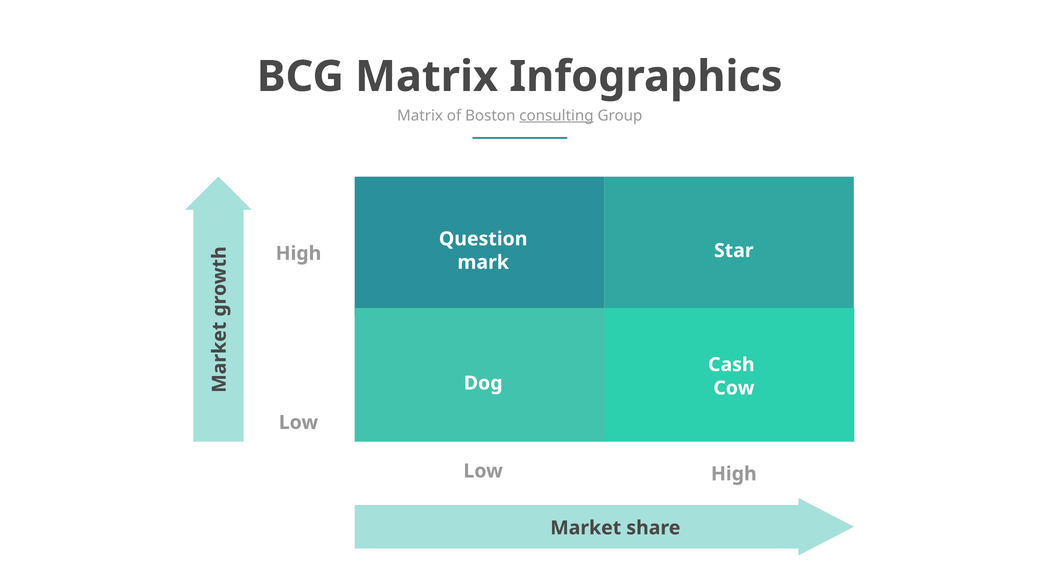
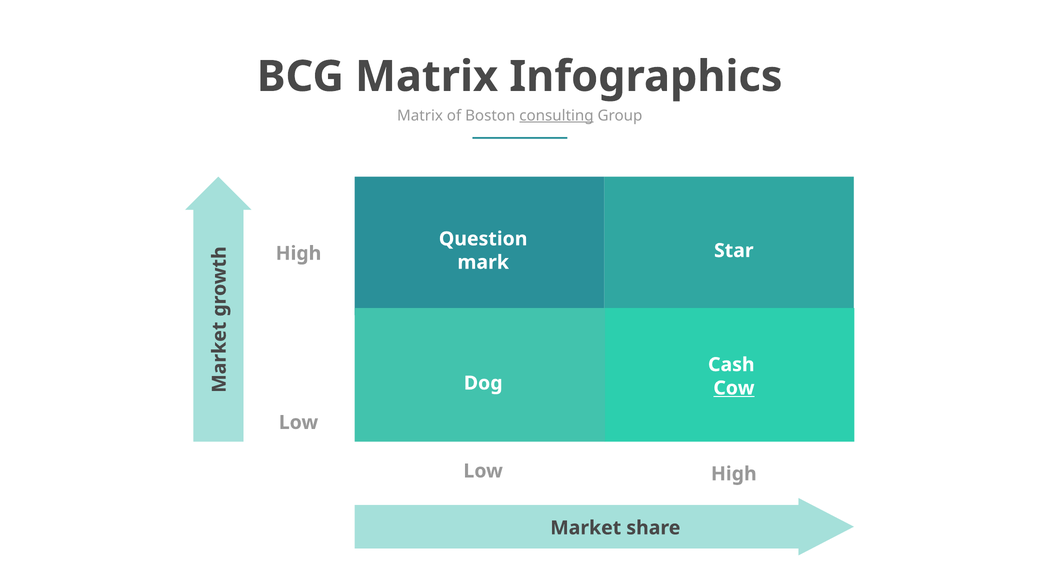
Cow underline: none -> present
